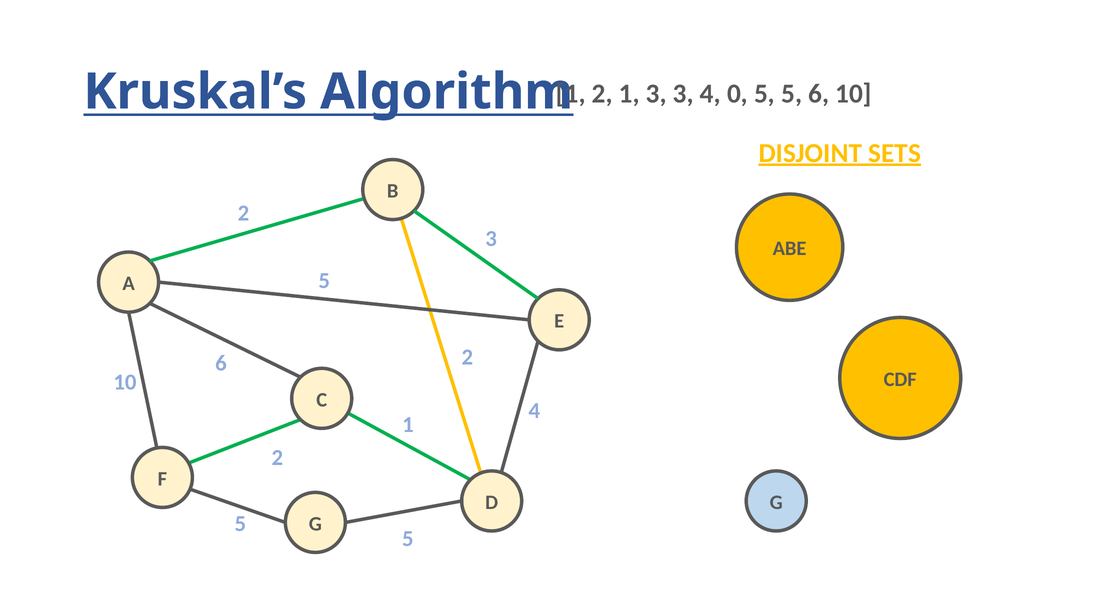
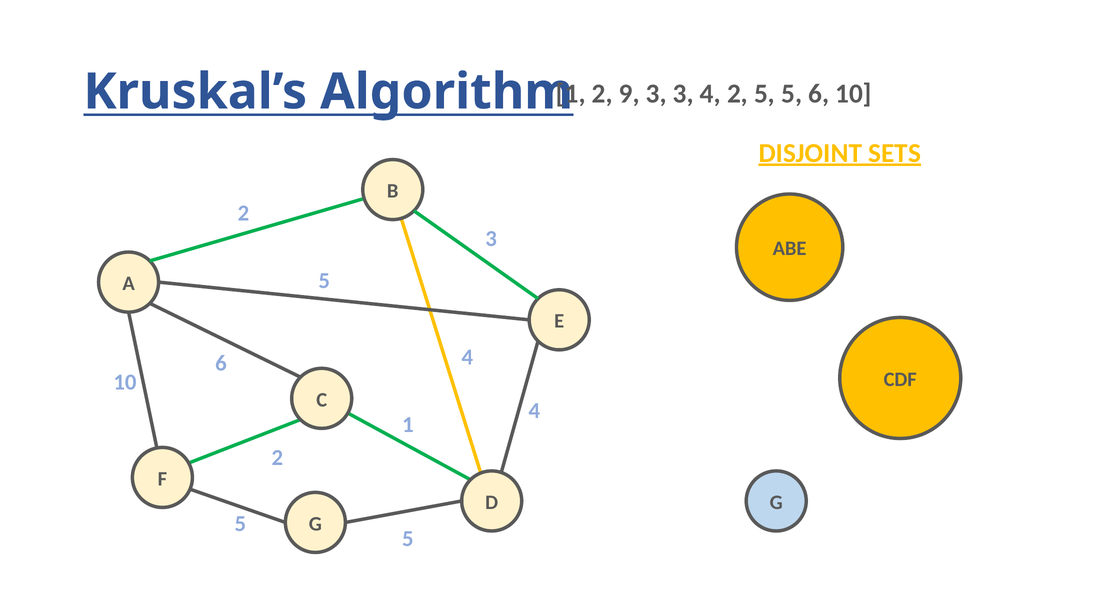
1 at (629, 94): 1 -> 9
4 0: 0 -> 2
6 2: 2 -> 4
